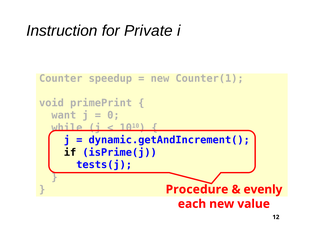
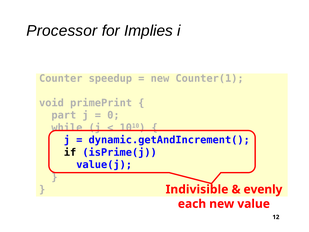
Instruction: Instruction -> Processor
Private: Private -> Implies
want: want -> part
tests(j: tests(j -> value(j
Procedure: Procedure -> Indivisible
